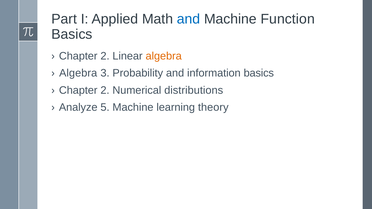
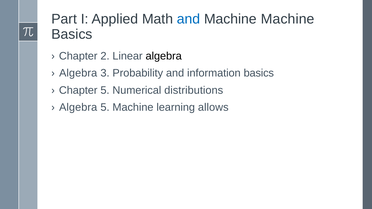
Machine Function: Function -> Machine
algebra at (164, 56) colour: orange -> black
2 at (105, 90): 2 -> 5
Analyze at (78, 107): Analyze -> Algebra
theory: theory -> allows
